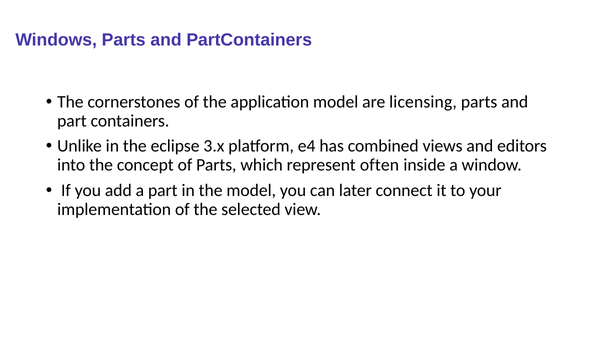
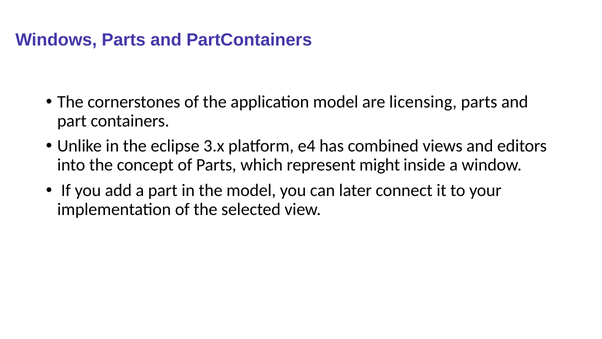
often: often -> might
